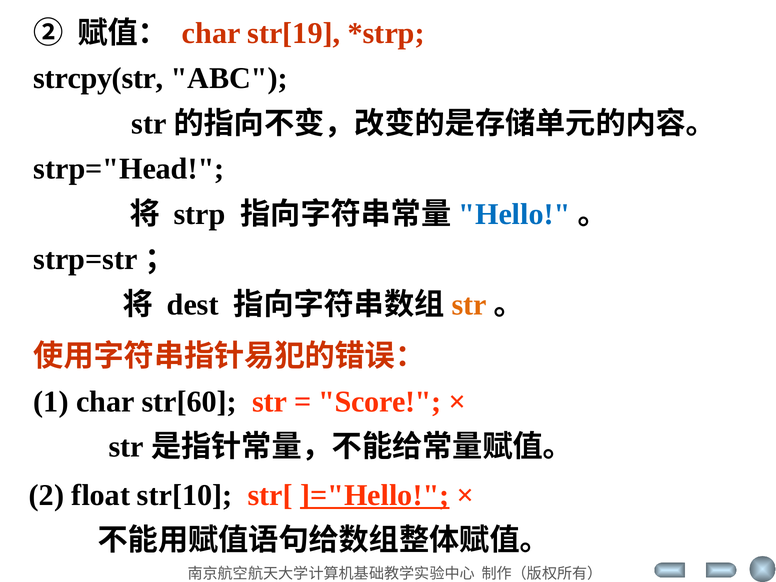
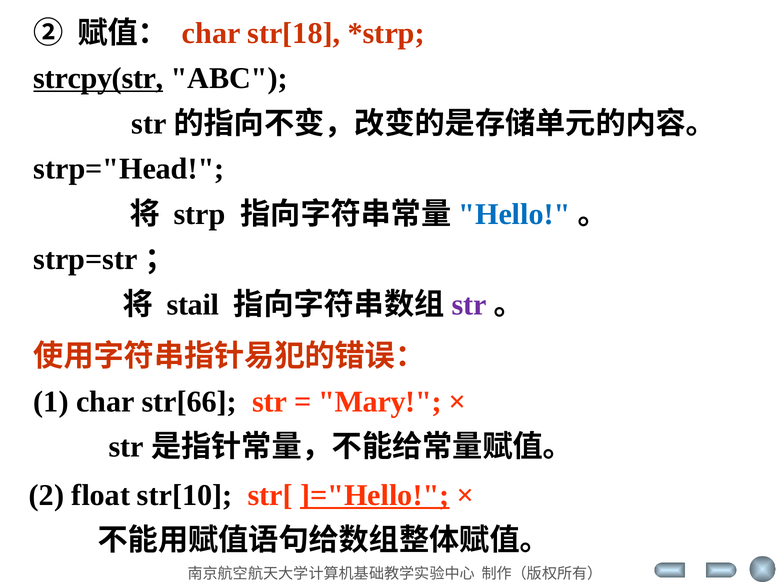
str[19: str[19 -> str[18
strcpy(str underline: none -> present
dest: dest -> stail
str at (469, 305) colour: orange -> purple
str[60: str[60 -> str[66
Score: Score -> Mary
